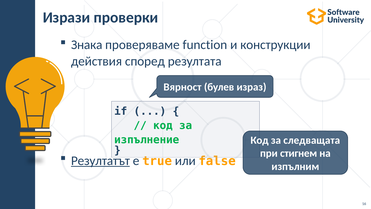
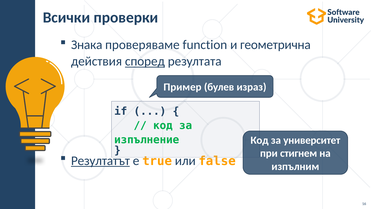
Изрази: Изрази -> Всички
конструкции: конструкции -> геометрична
според underline: none -> present
Вярност: Вярност -> Пример
следващата: следващата -> университет
